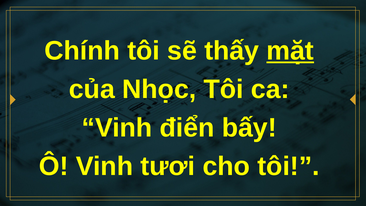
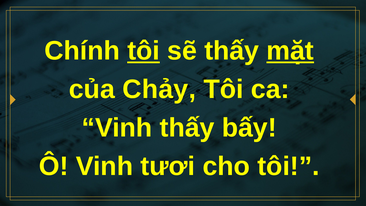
tôi at (144, 51) underline: none -> present
Nhọc: Nhọc -> Chảy
Vinh điển: điển -> thấy
